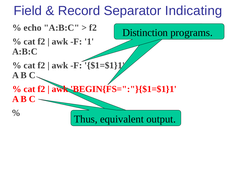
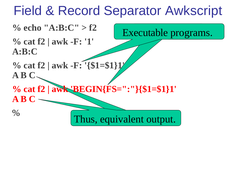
Indicating: Indicating -> Awkscript
Distinction: Distinction -> Executable
